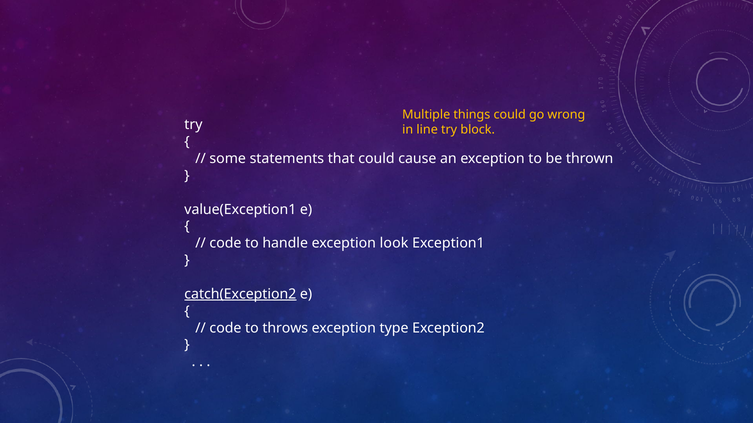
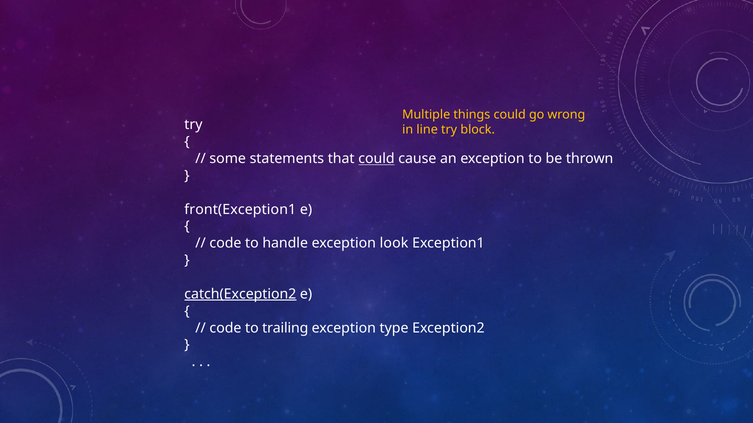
could at (376, 159) underline: none -> present
value(Exception1: value(Exception1 -> front(Exception1
throws: throws -> trailing
